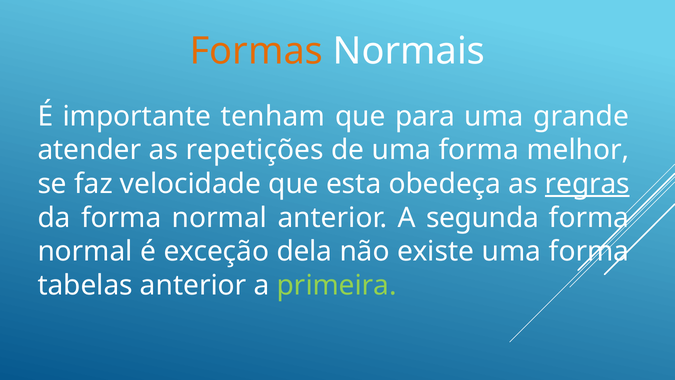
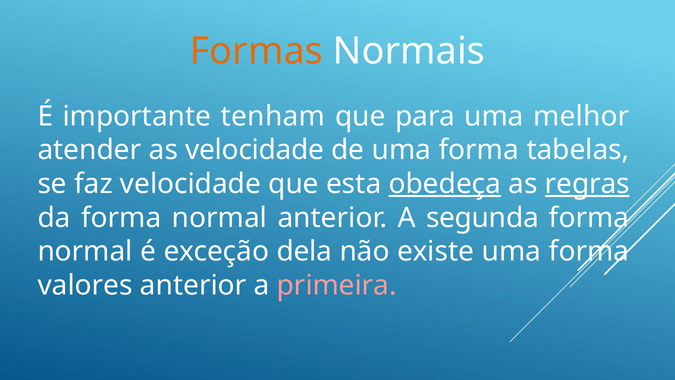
grande: grande -> melhor
as repetições: repetições -> velocidade
melhor: melhor -> tabelas
obedeça underline: none -> present
tabelas: tabelas -> valores
primeira colour: light green -> pink
